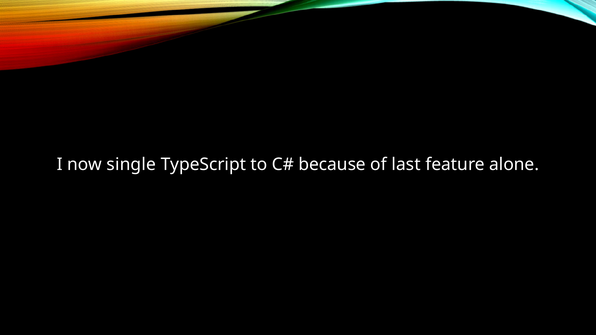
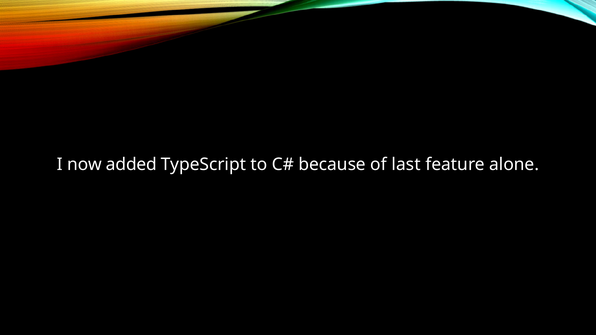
single: single -> added
